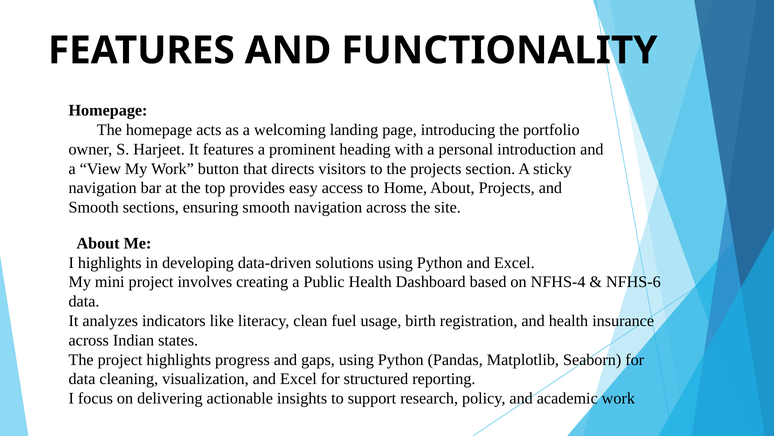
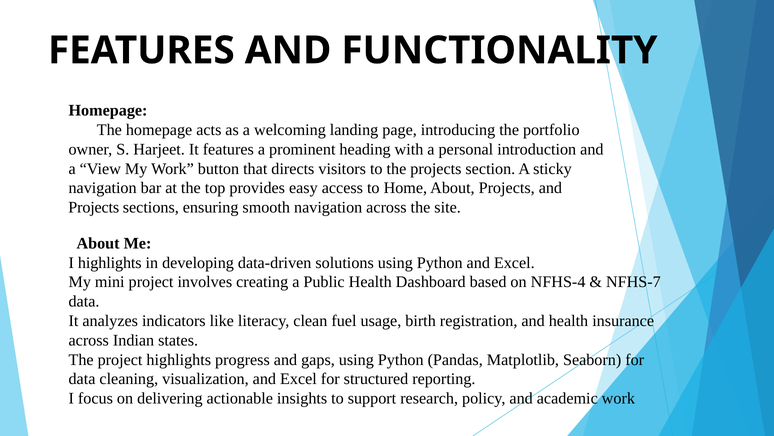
Smooth at (94, 207): Smooth -> Projects
NFHS-6: NFHS-6 -> NFHS-7
